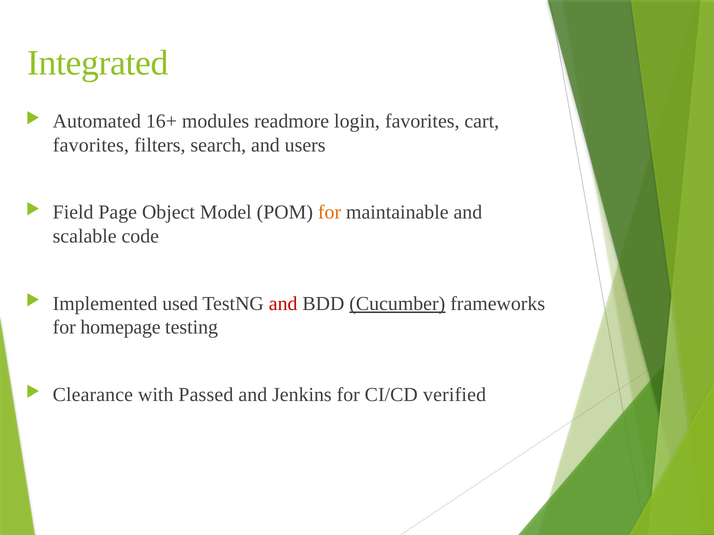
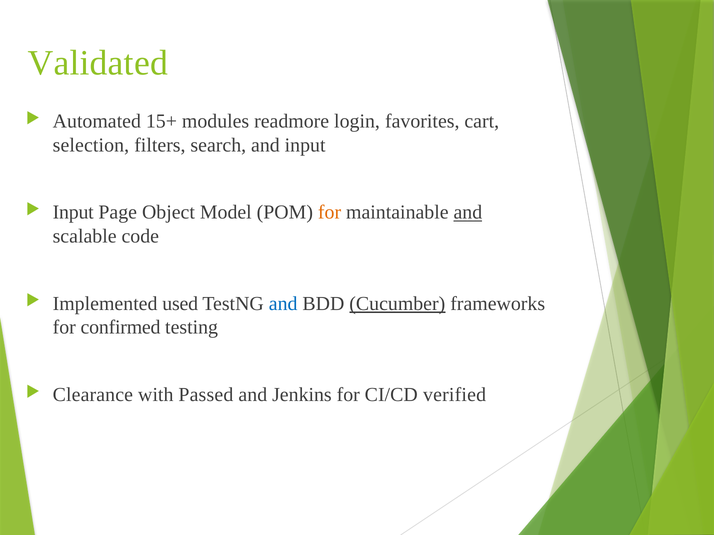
Integrated: Integrated -> Validated
16+: 16+ -> 15+
favorites at (91, 145): favorites -> selection
and users: users -> input
Field at (73, 213): Field -> Input
and at (468, 213) underline: none -> present
and at (283, 304) colour: red -> blue
homepage: homepage -> confirmed
